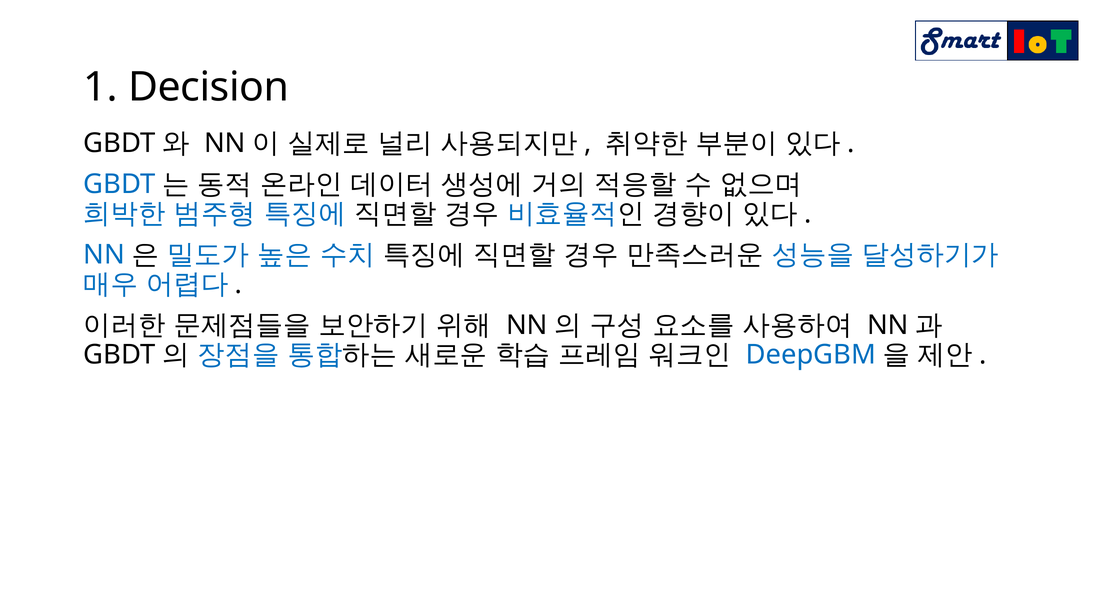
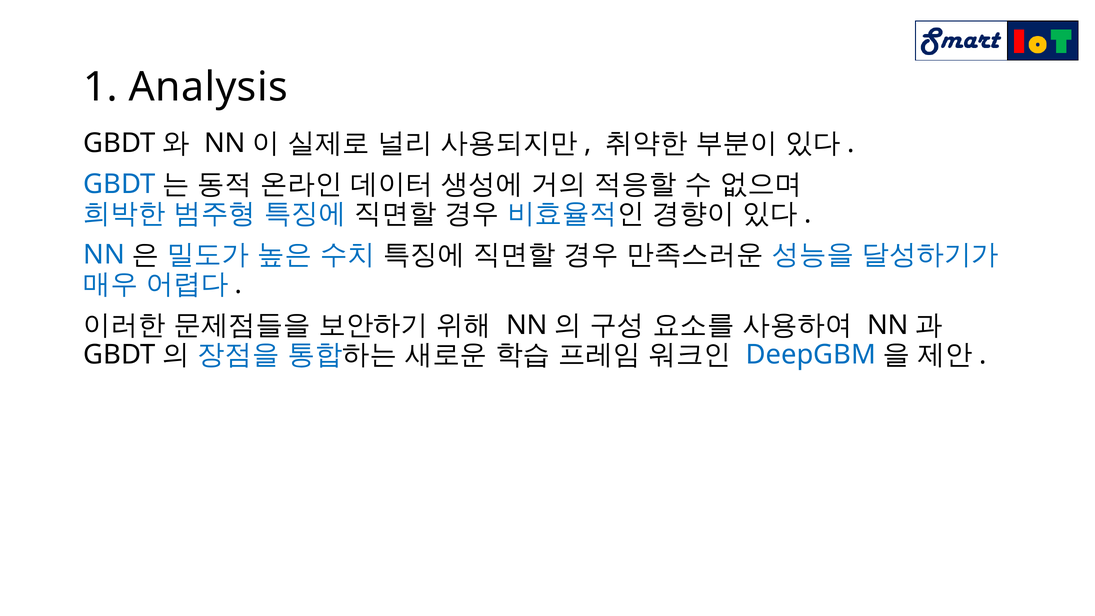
Decision: Decision -> Analysis
